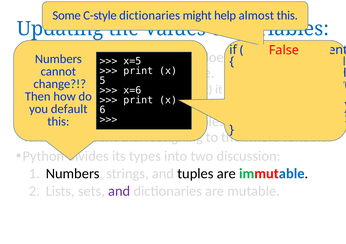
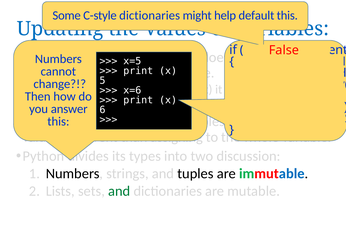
almost: almost -> default
default: default -> answer
and at (119, 191) colour: purple -> green
